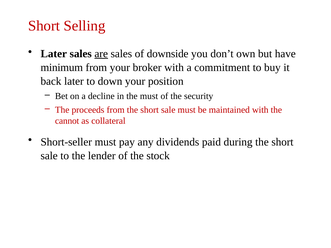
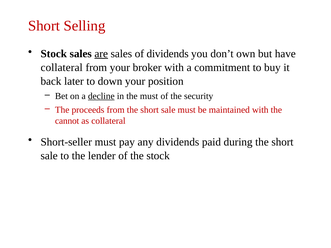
Later at (54, 54): Later -> Stock
of downside: downside -> dividends
minimum at (62, 68): minimum -> collateral
decline underline: none -> present
